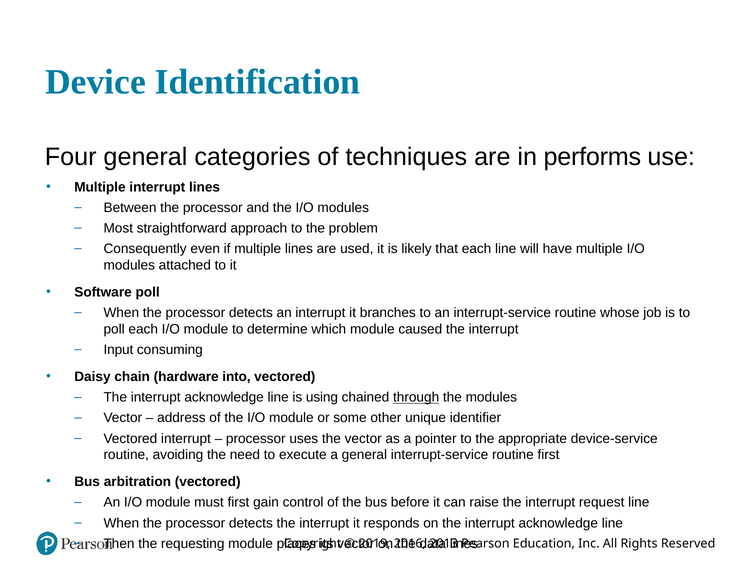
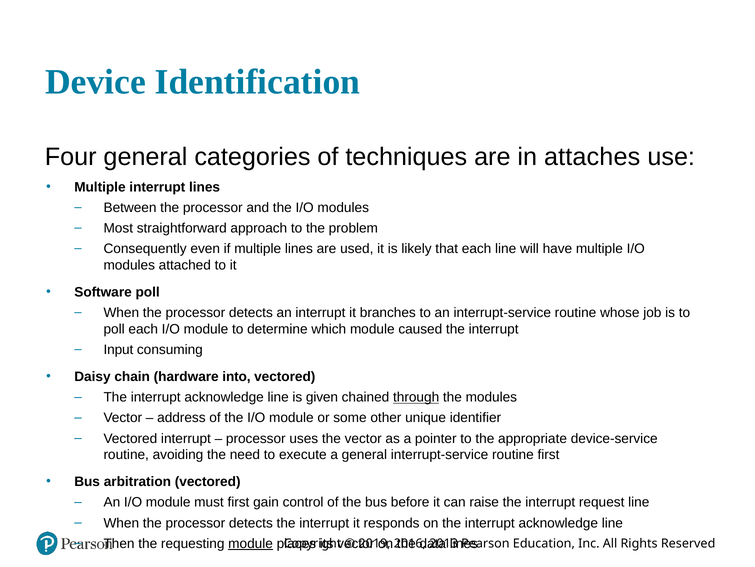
performs: performs -> attaches
using: using -> given
module at (251, 543) underline: none -> present
